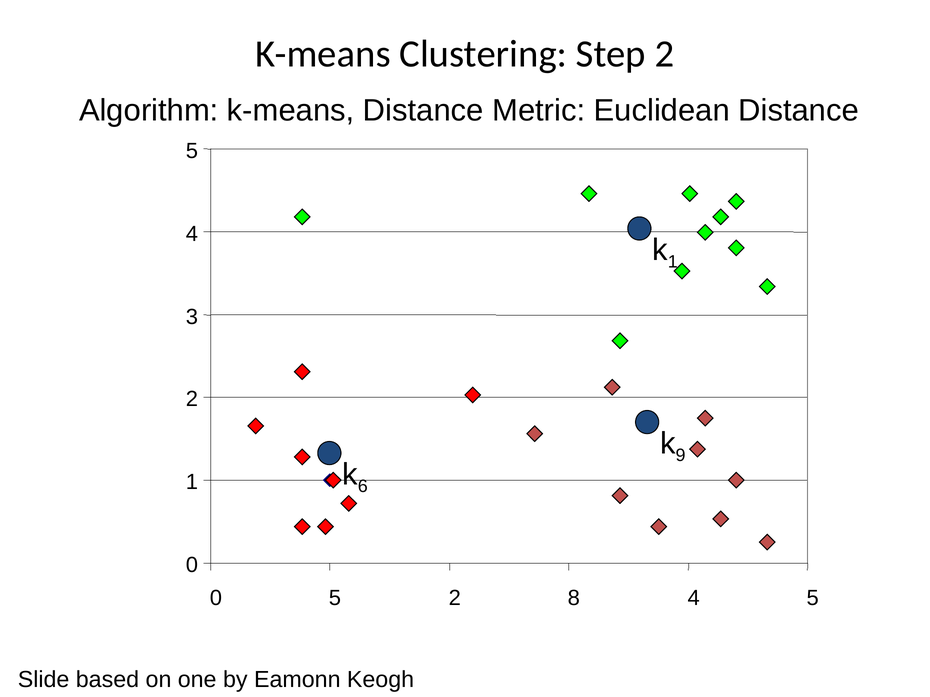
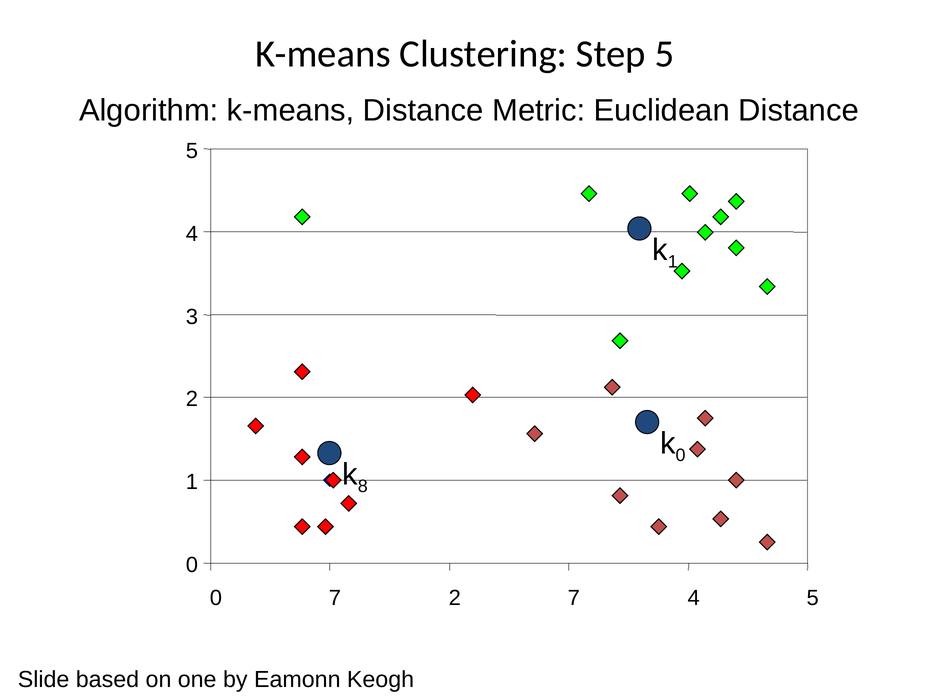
Step 2: 2 -> 5
9 at (681, 456): 9 -> 0
6: 6 -> 8
0 5: 5 -> 7
2 8: 8 -> 7
